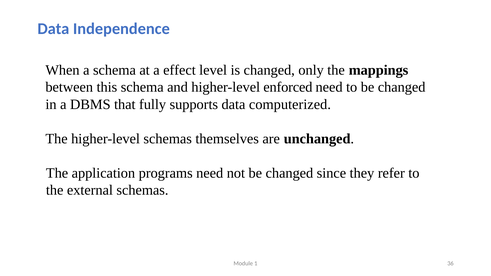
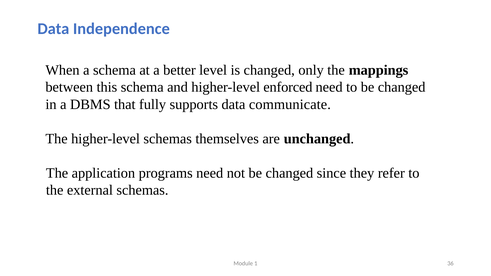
effect: effect -> better
computerized: computerized -> communicate
